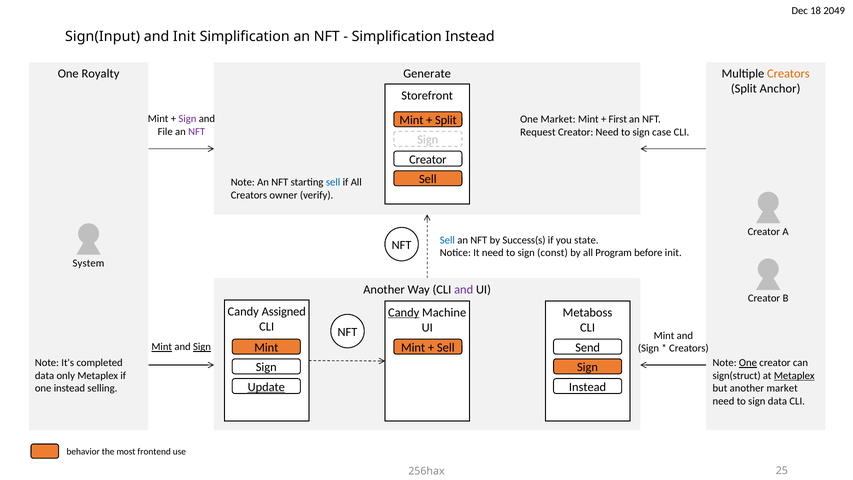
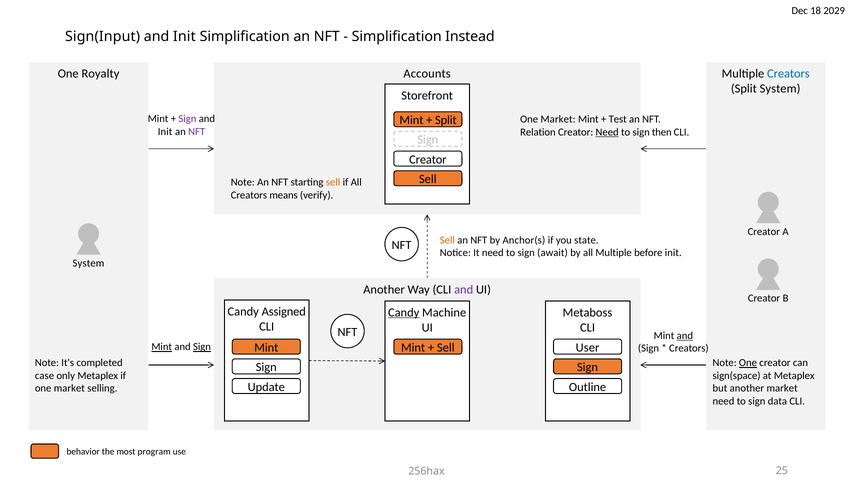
2049: 2049 -> 2029
Generate: Generate -> Accounts
Creators at (788, 74) colour: orange -> blue
Split Anchor: Anchor -> System
First: First -> Test
File at (165, 132): File -> Init
Request: Request -> Relation
Need at (607, 132) underline: none -> present
case: case -> then
sell at (333, 182) colour: blue -> orange
owner: owner -> means
Sell at (447, 240) colour: blue -> orange
Success(s: Success(s -> Anchor(s
const: const -> await
all Program: Program -> Multiple
and at (685, 335) underline: none -> present
Send: Send -> User
data at (45, 376): data -> case
sign(struct: sign(struct -> sign(space
Metaplex at (794, 376) underline: present -> none
Update underline: present -> none
Instead at (588, 387): Instead -> Outline
instead at (69, 388): instead -> market
frontend: frontend -> program
